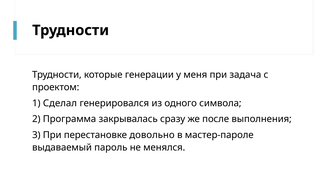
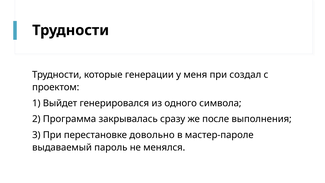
задача: задача -> создал
Сделал: Сделал -> Выйдет
